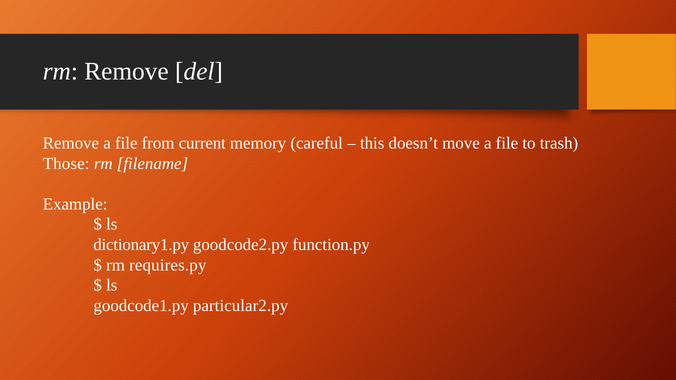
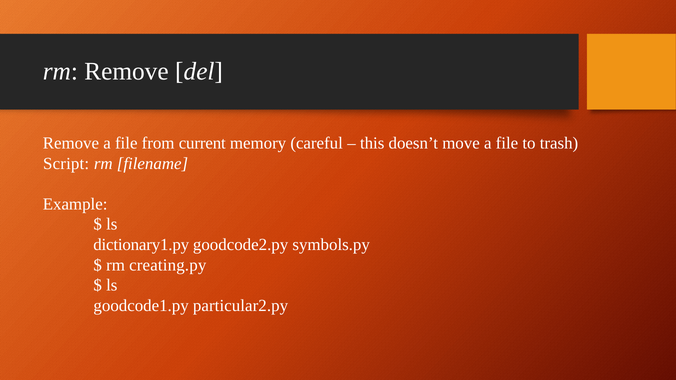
Those: Those -> Script
function.py: function.py -> symbols.py
requires.py: requires.py -> creating.py
